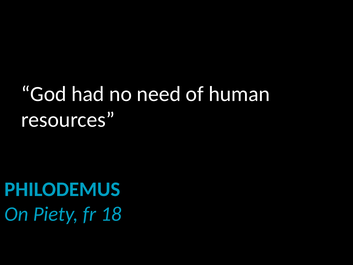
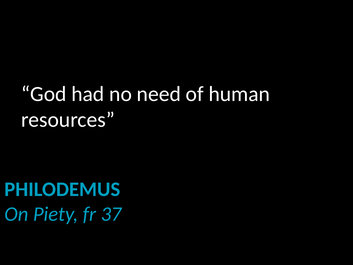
18: 18 -> 37
